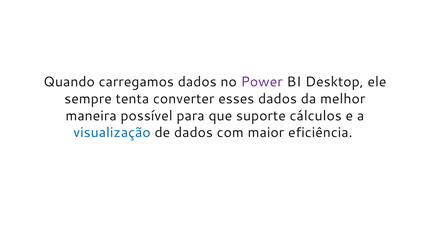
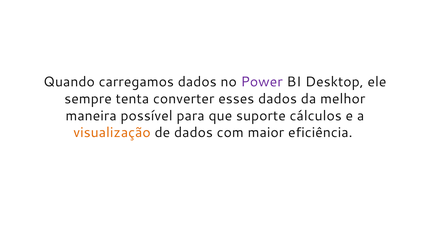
visualização colour: blue -> orange
